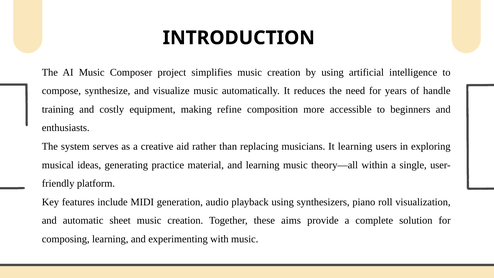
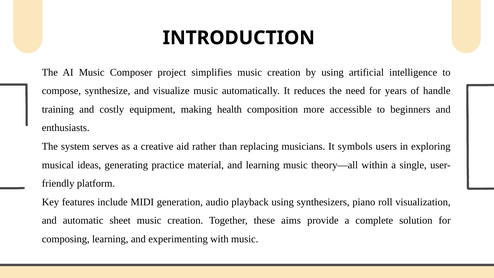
refine: refine -> health
It learning: learning -> symbols
